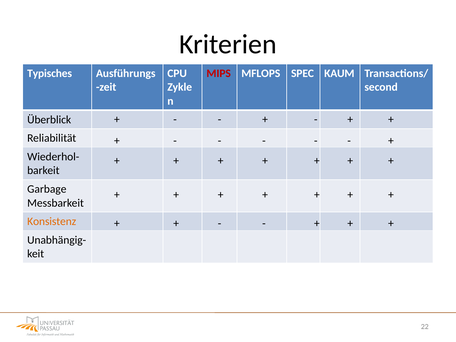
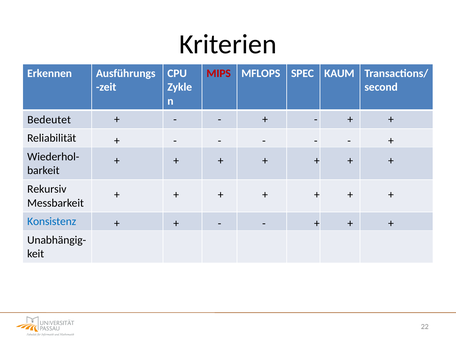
Typisches: Typisches -> Erkennen
Überblick: Überblick -> Bedeutet
Garbage: Garbage -> Rekursiv
Konsistenz colour: orange -> blue
